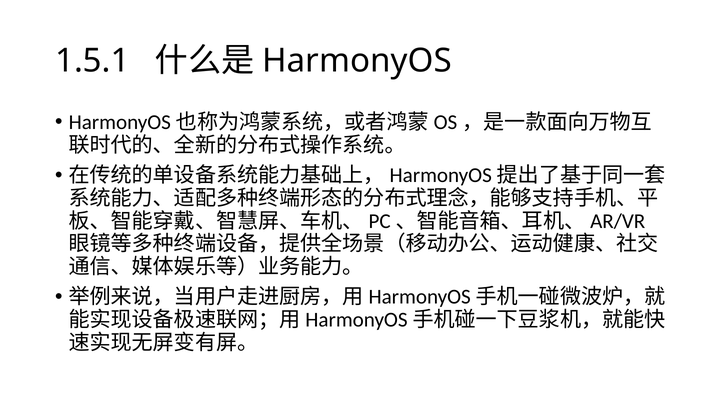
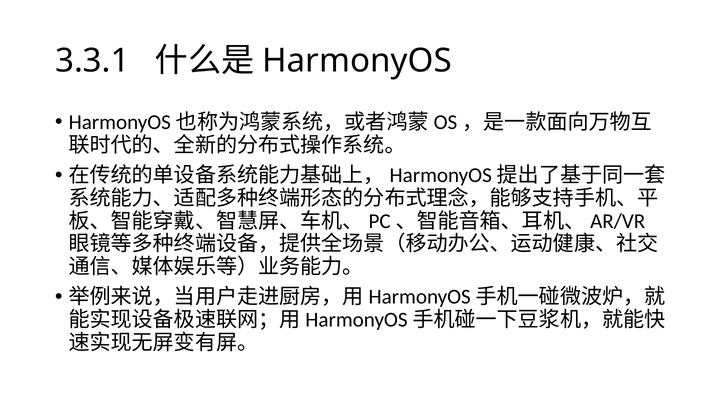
1.5.1: 1.5.1 -> 3.3.1
